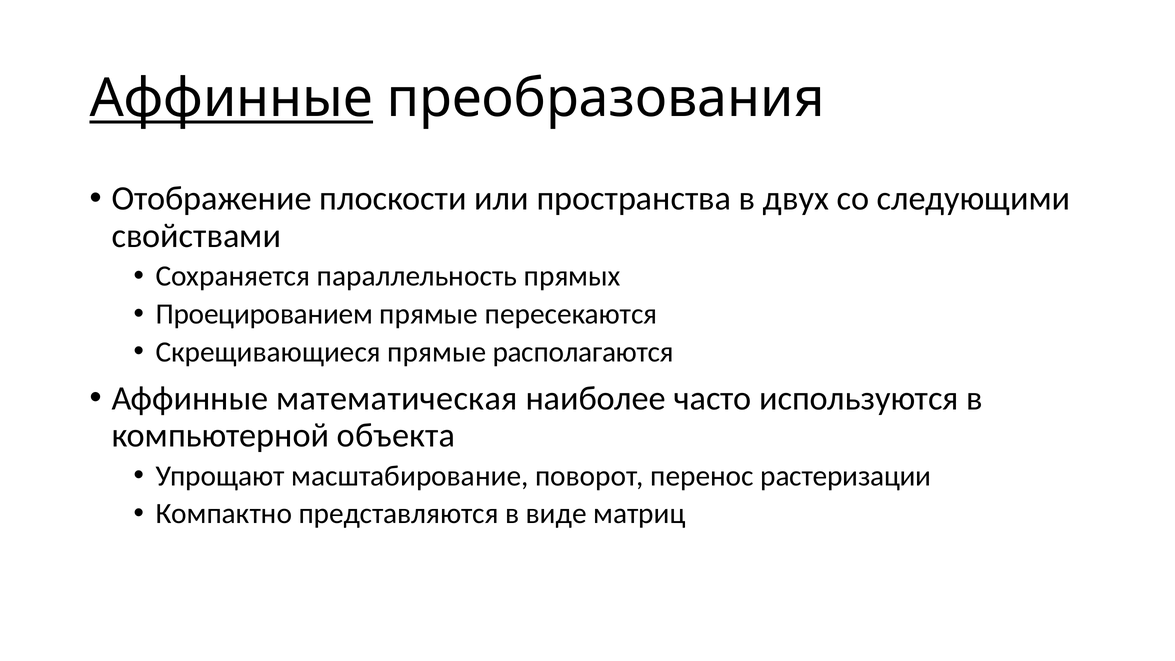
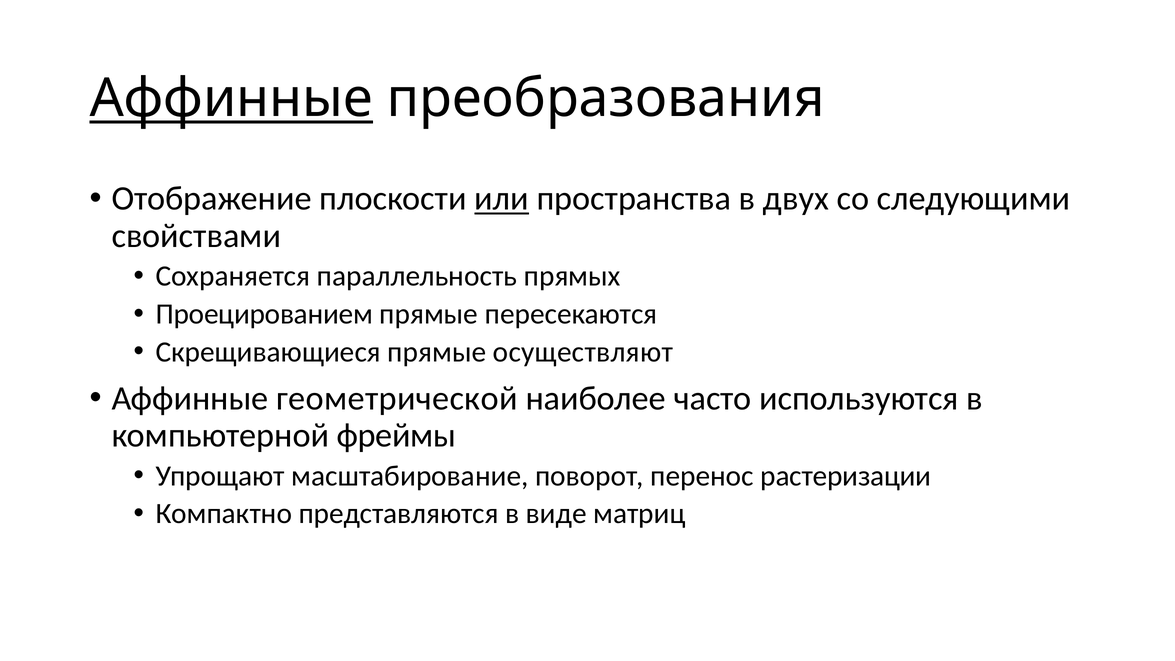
или underline: none -> present
располагаются: располагаются -> осуществляют
математическая: математическая -> геометрической
объекта: объекта -> фреймы
